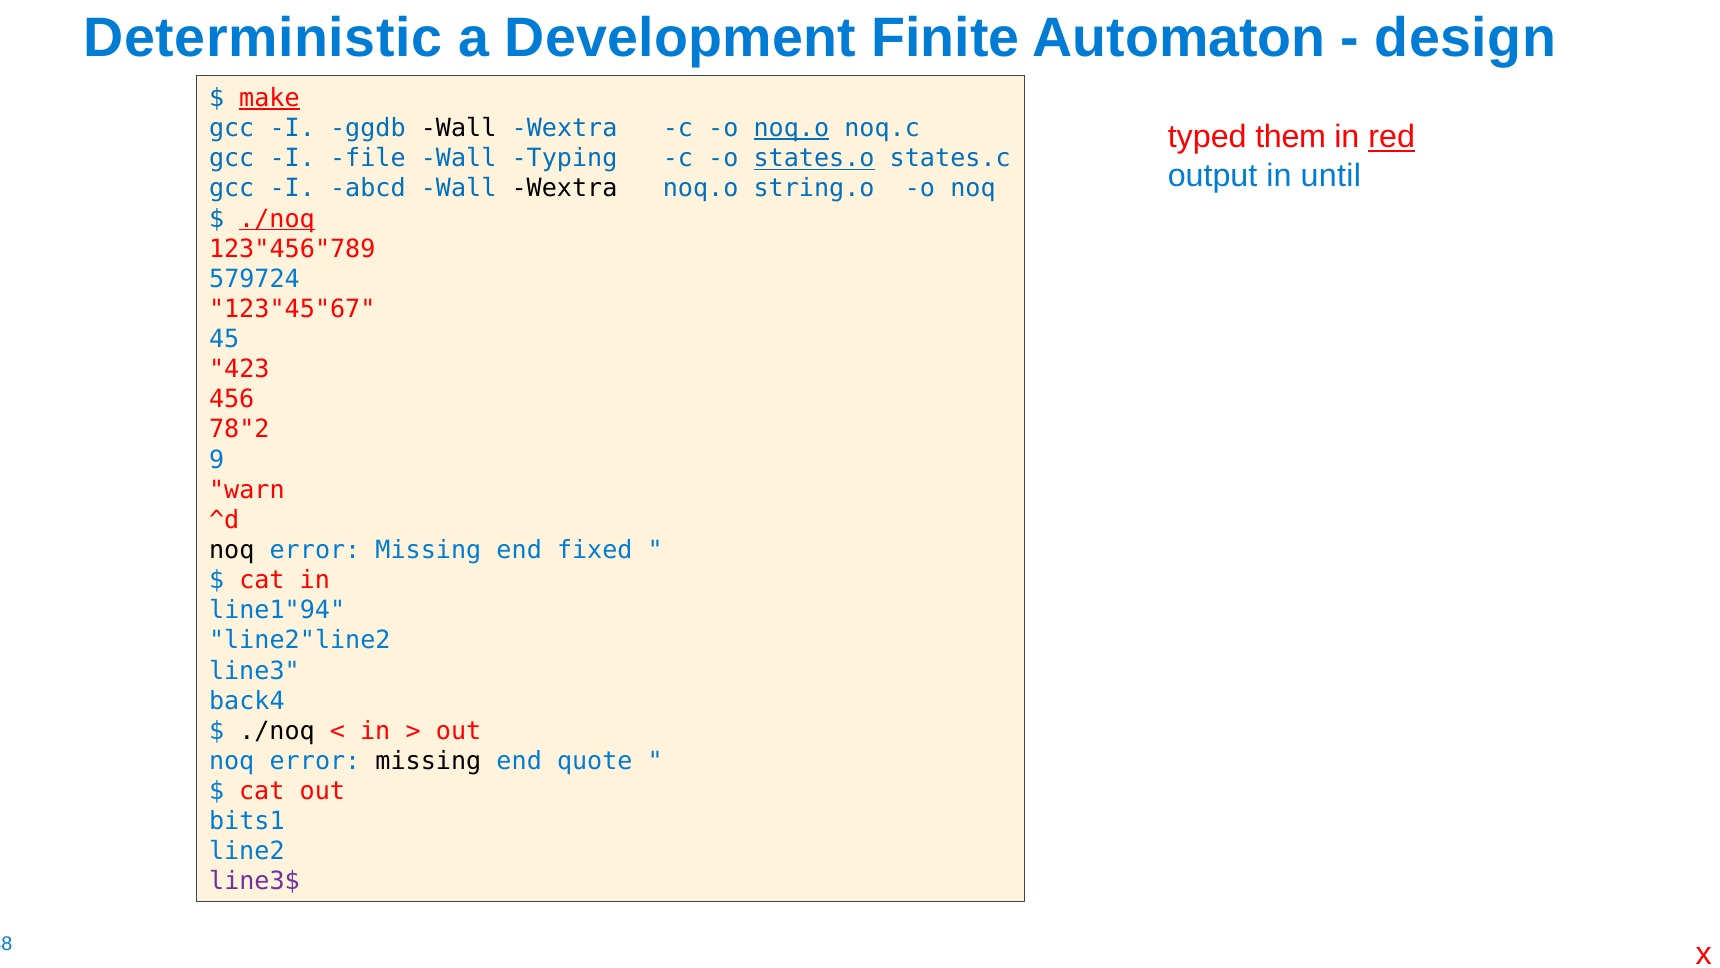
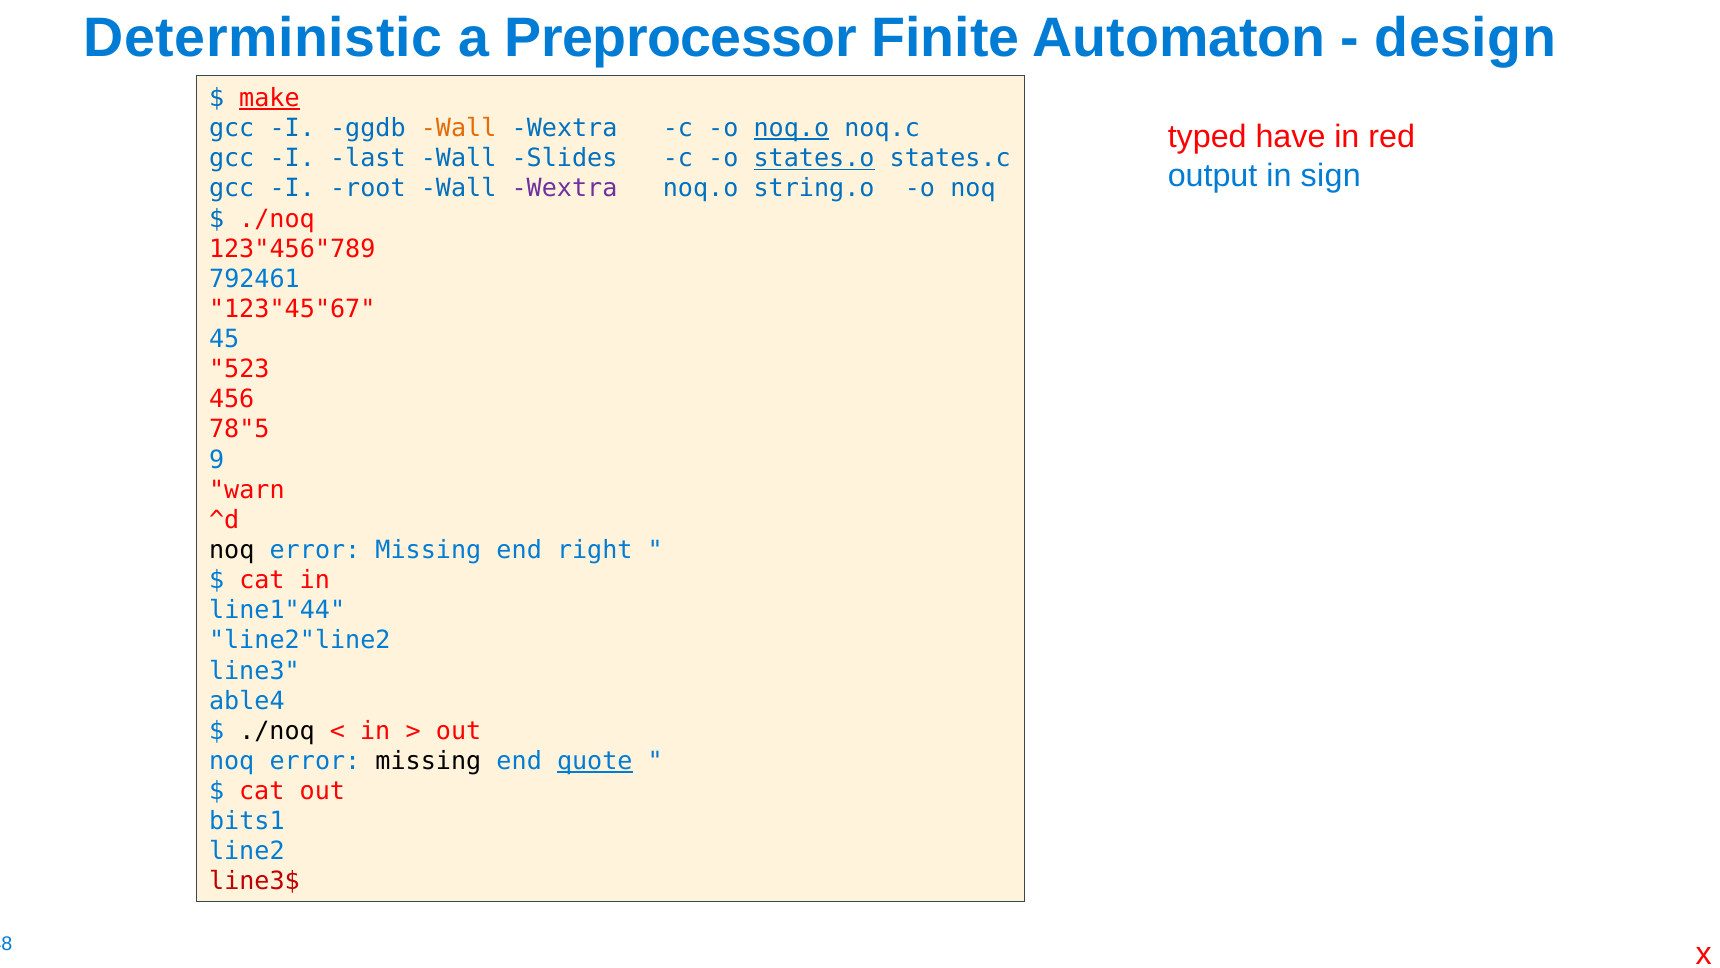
Development: Development -> Preprocessor
Wall at (459, 128) colour: black -> orange
them: them -> have
red underline: present -> none
file: file -> last
Typing: Typing -> Slides
until: until -> sign
abcd: abcd -> root
Wextra at (564, 189) colour: black -> purple
./noq at (277, 219) underline: present -> none
579724: 579724 -> 792461
423: 423 -> 523
78"2: 78"2 -> 78"5
fixed: fixed -> right
line1"94: line1"94 -> line1"44
back4: back4 -> able4
quote underline: none -> present
line3$ colour: purple -> red
